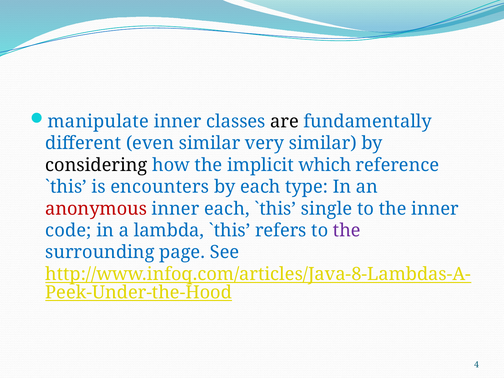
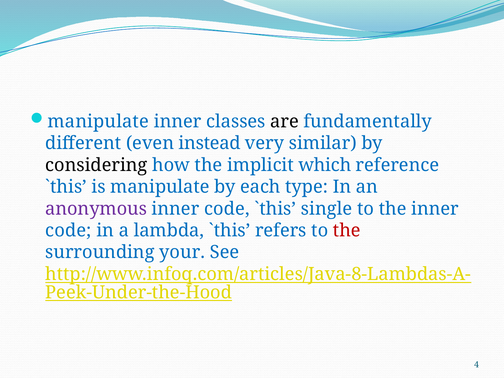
even similar: similar -> instead
is encounters: encounters -> manipulate
anonymous colour: red -> purple
each at (227, 209): each -> code
the at (347, 230) colour: purple -> red
page: page -> your
